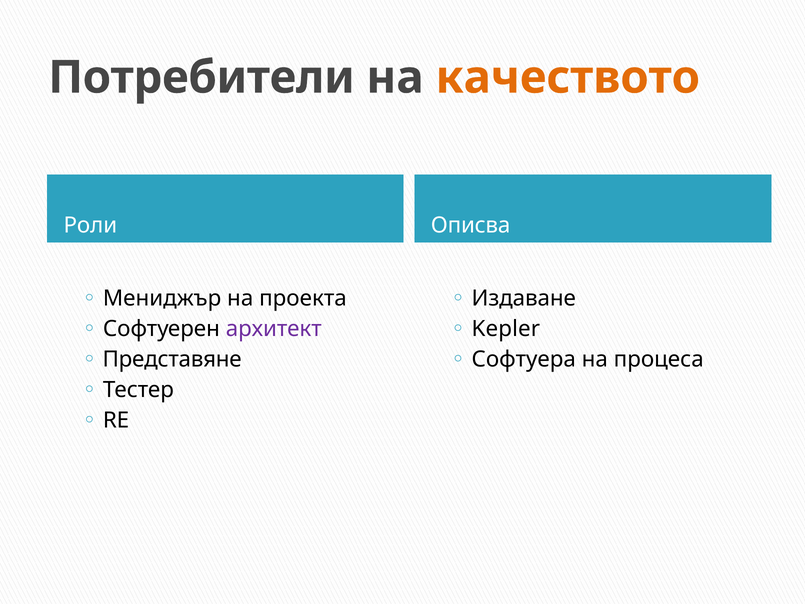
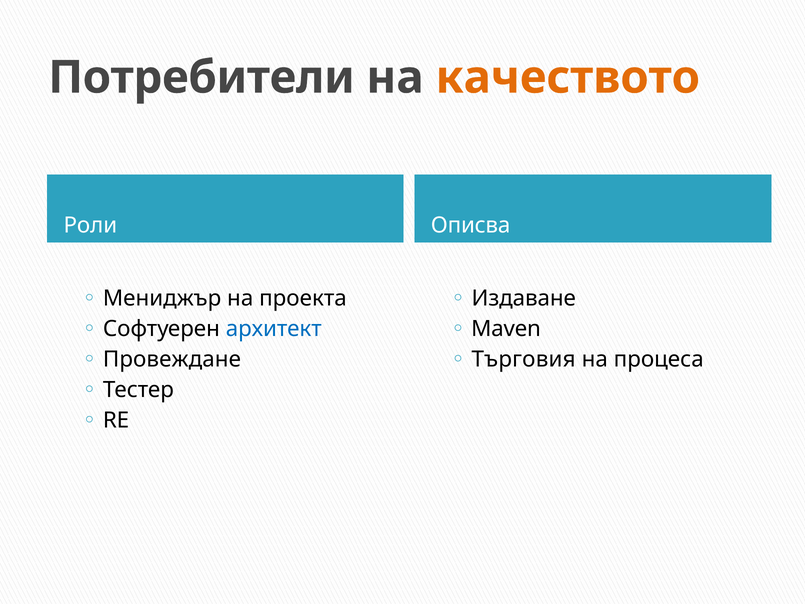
архитект colour: purple -> blue
Kepler: Kepler -> Maven
Представяне: Представяне -> Провеждане
Софтуера: Софтуера -> Търговия
